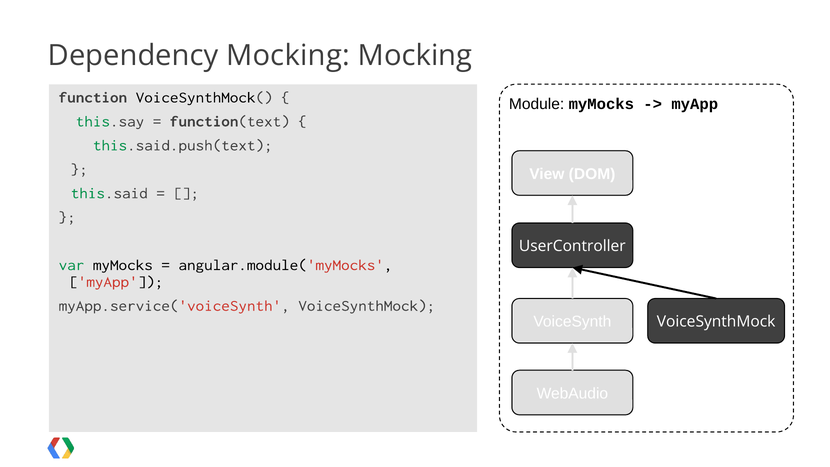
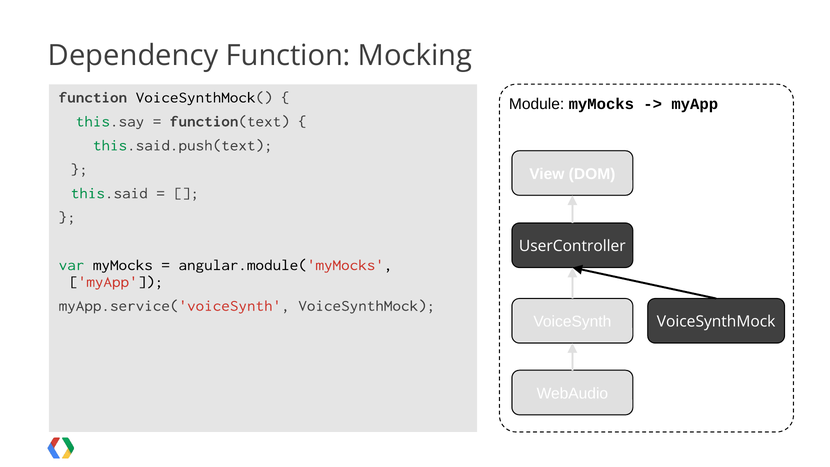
Dependency Mocking: Mocking -> Function
